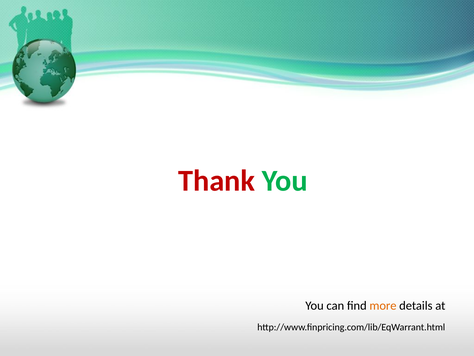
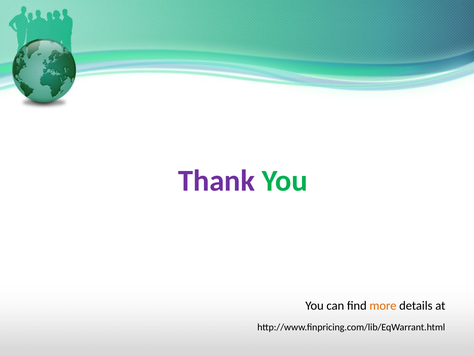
Thank colour: red -> purple
